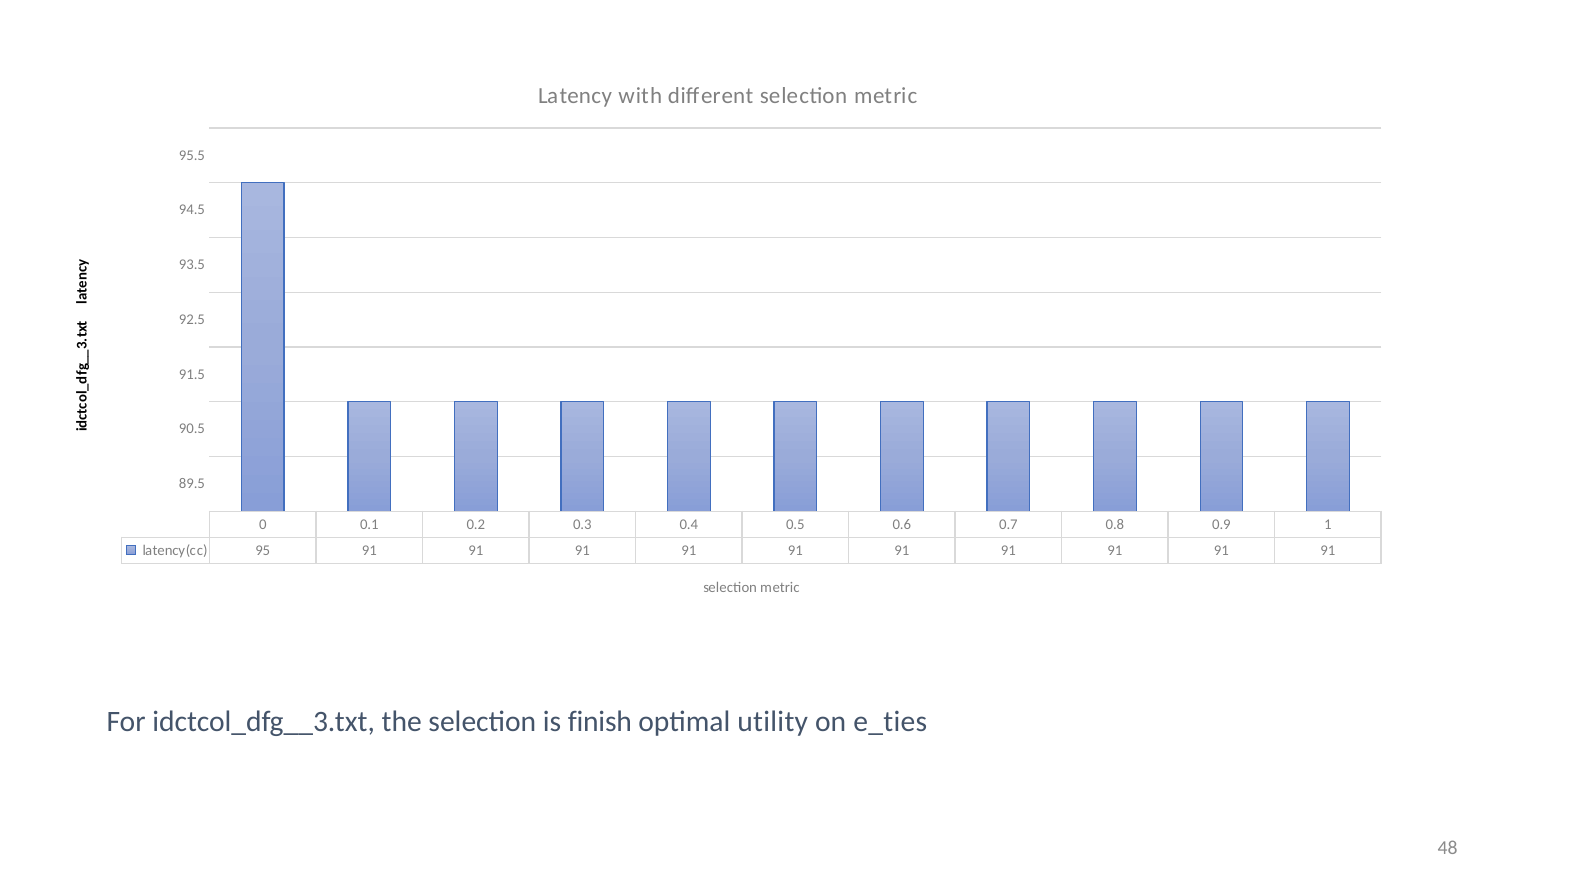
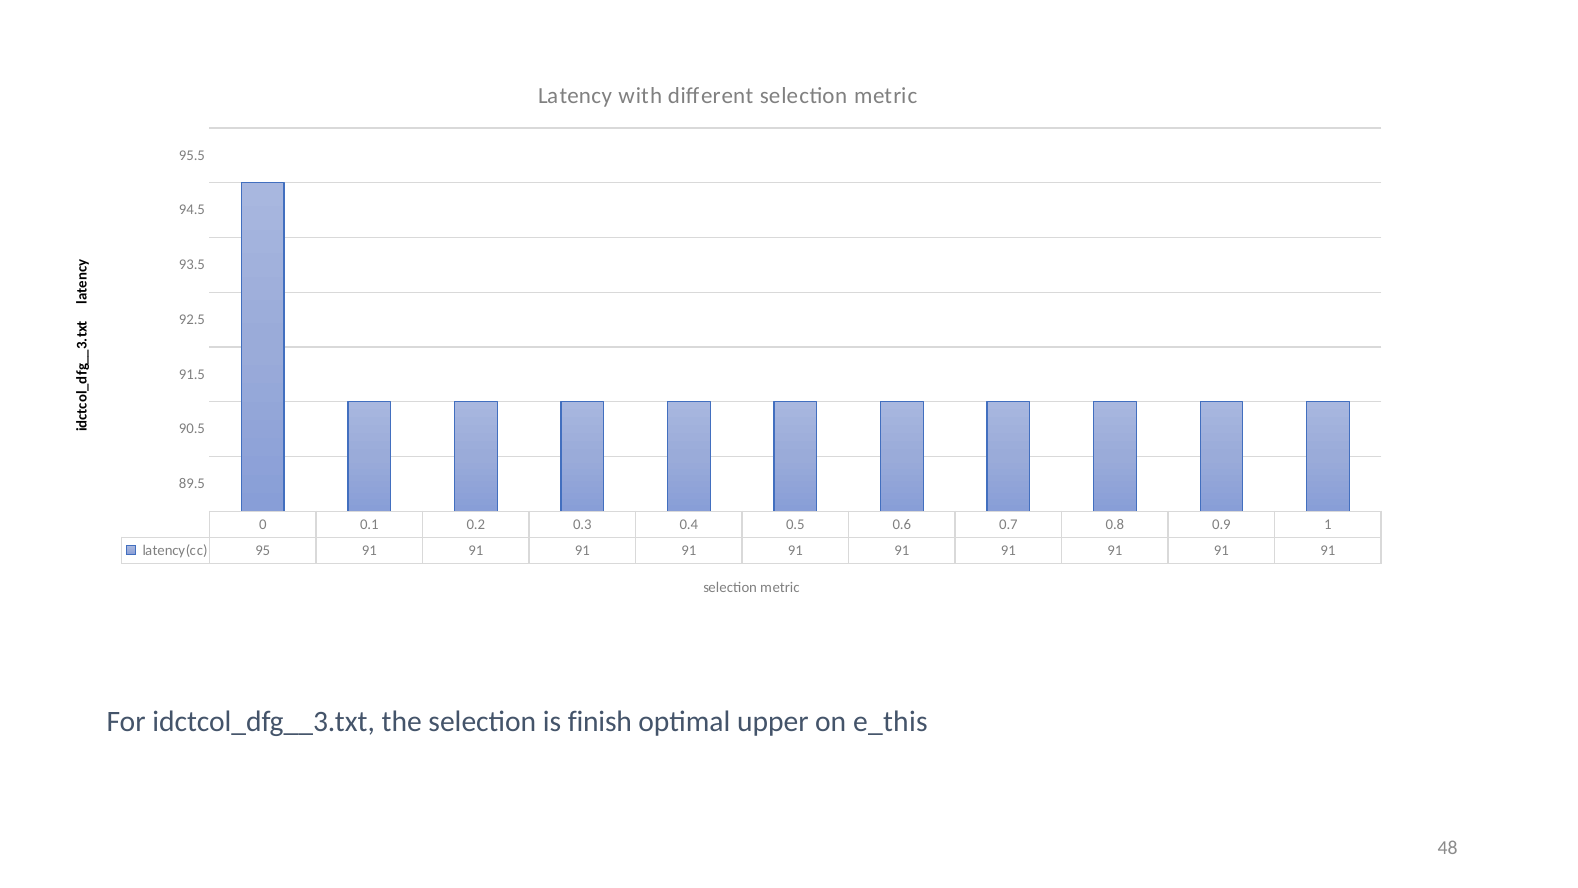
utility: utility -> upper
e_ties: e_ties -> e_this
